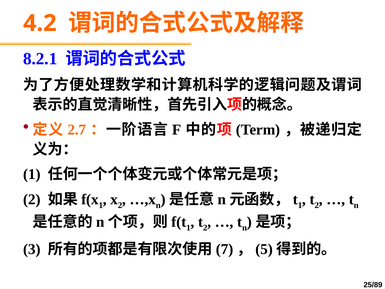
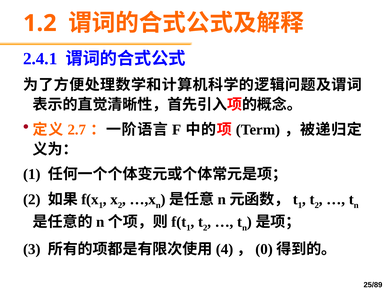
4.2: 4.2 -> 1.2
8.2.1: 8.2.1 -> 2.4.1
7: 7 -> 4
5: 5 -> 0
